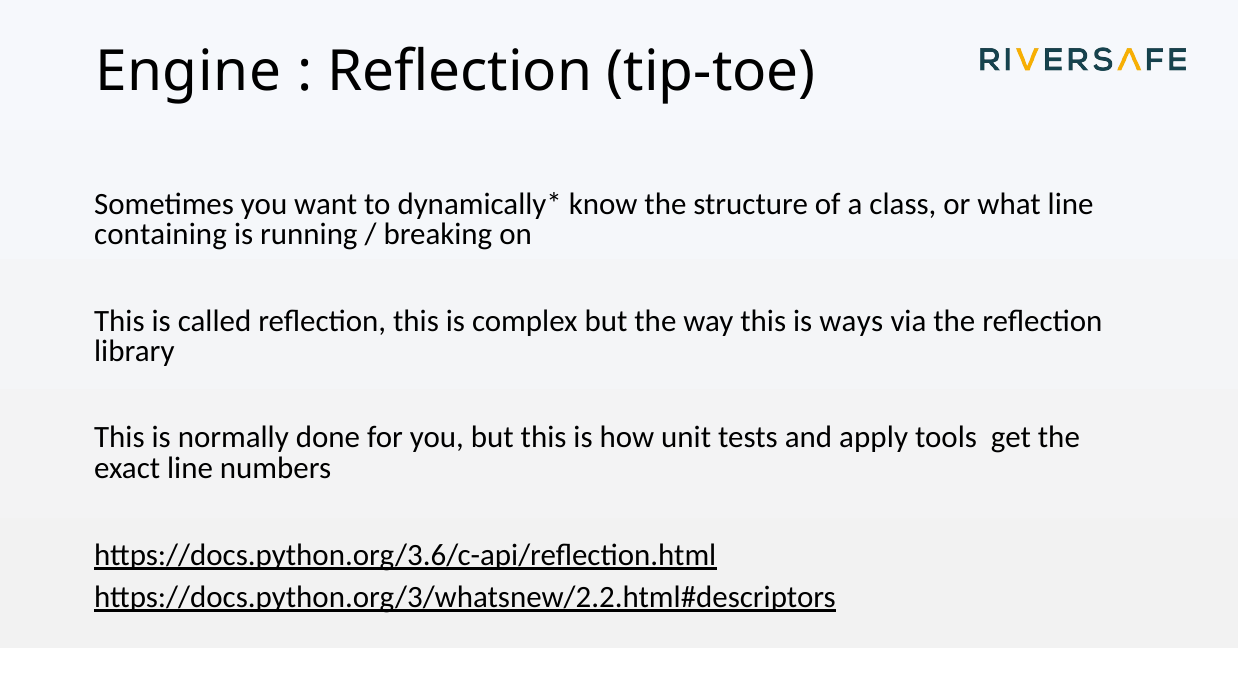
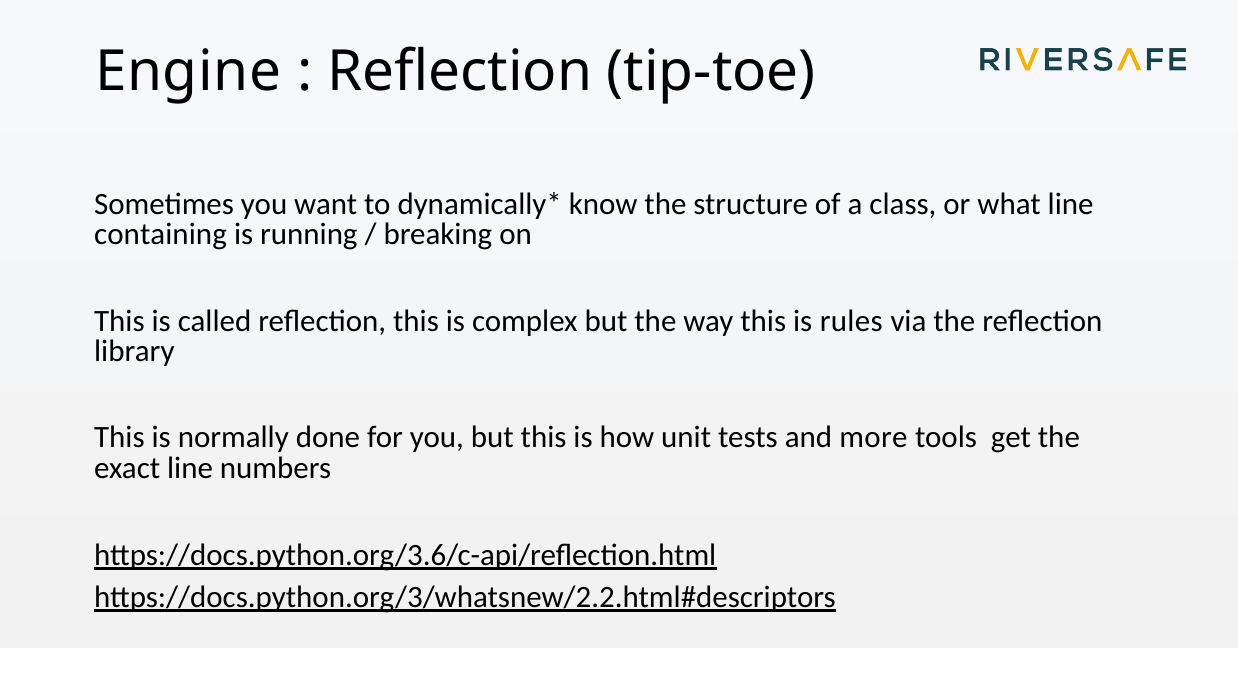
ways: ways -> rules
apply: apply -> more
